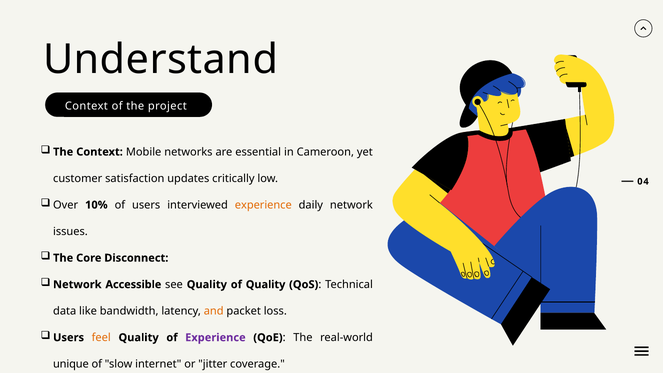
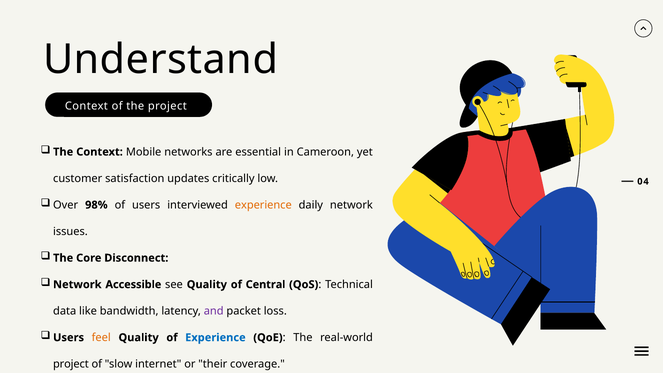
10%: 10% -> 98%
of Quality: Quality -> Central
and colour: orange -> purple
Experience at (215, 338) colour: purple -> blue
unique at (71, 364): unique -> project
jitter: jitter -> their
